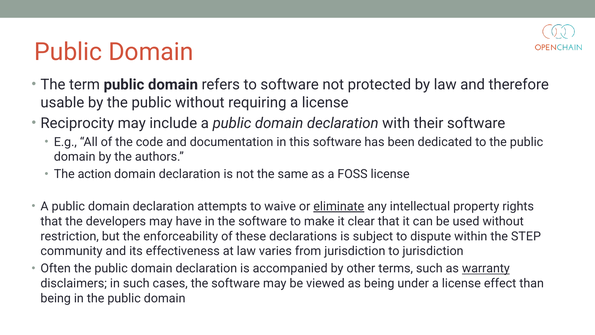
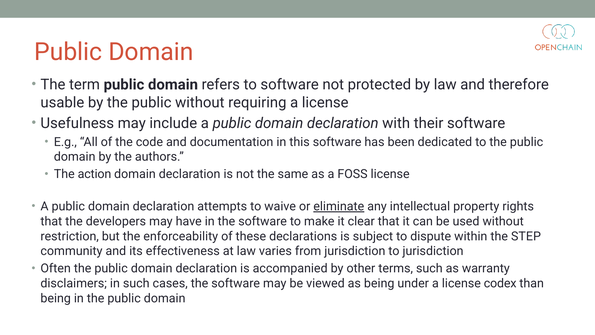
Reciprocity: Reciprocity -> Usefulness
warranty underline: present -> none
effect: effect -> codex
